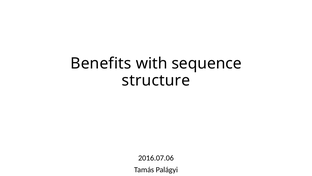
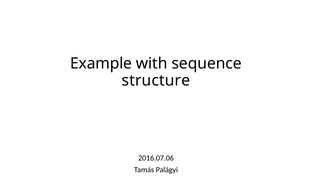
Benefits: Benefits -> Example
